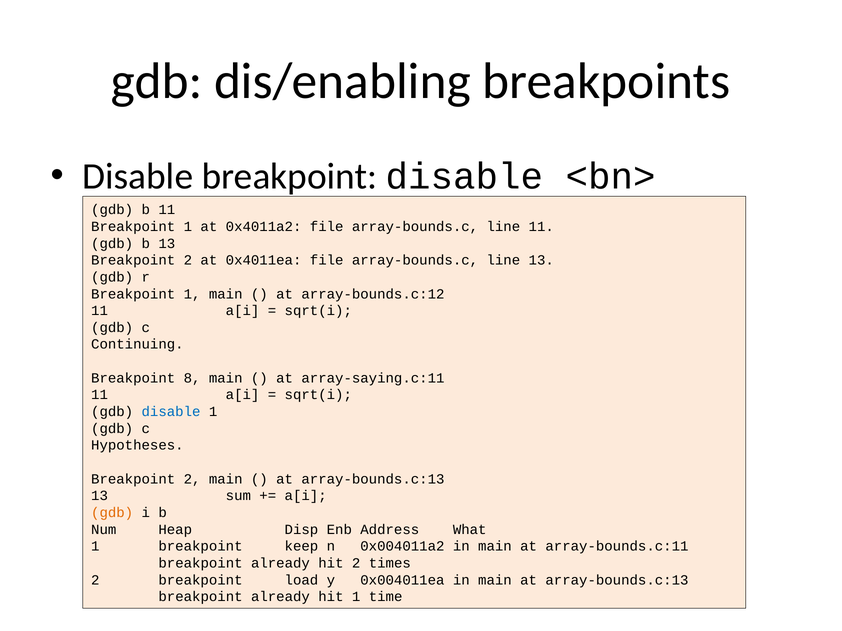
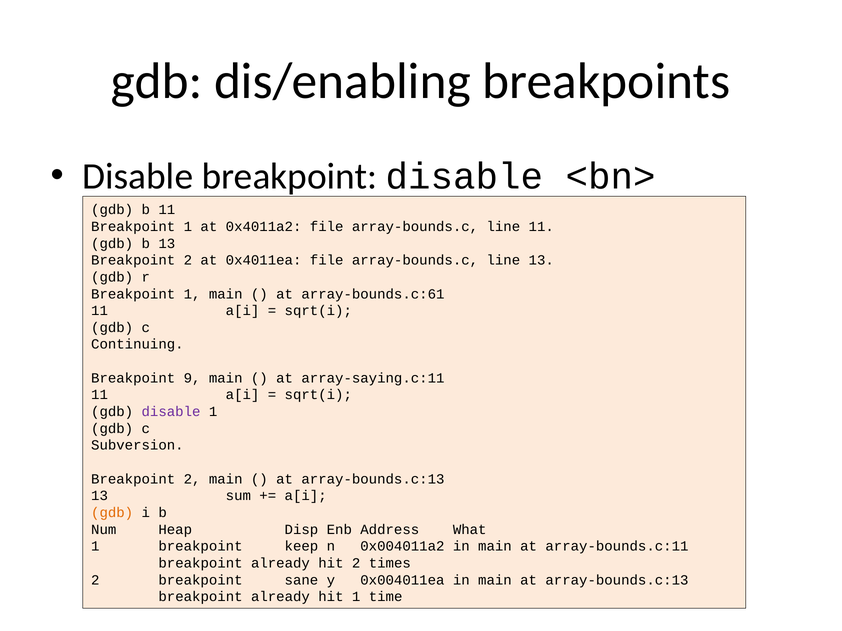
array-bounds.c:12: array-bounds.c:12 -> array-bounds.c:61
8: 8 -> 9
disable at (171, 412) colour: blue -> purple
Hypotheses: Hypotheses -> Subversion
load: load -> sane
